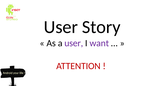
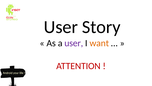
want colour: purple -> orange
